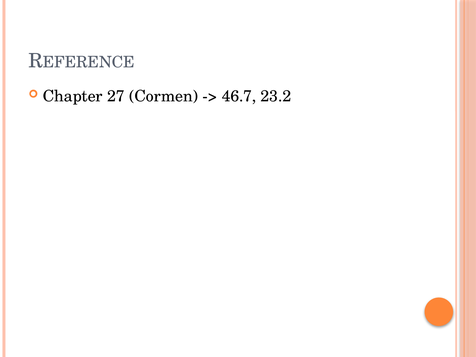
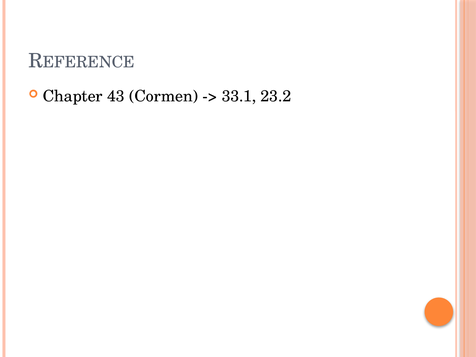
27: 27 -> 43
46.7: 46.7 -> 33.1
